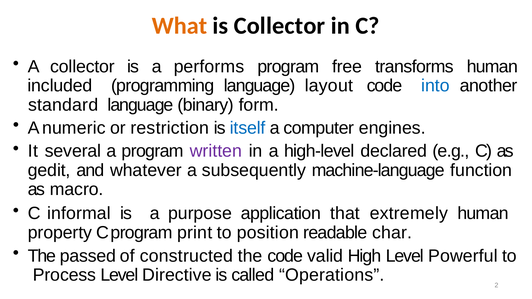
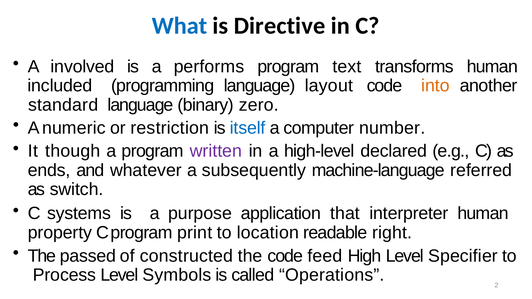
What colour: orange -> blue
is Collector: Collector -> Directive
A collector: collector -> involved
free: free -> text
into colour: blue -> orange
form: form -> zero
engines: engines -> number
several: several -> though
gedit: gedit -> ends
function: function -> referred
macro: macro -> switch
informal: informal -> systems
extremely: extremely -> interpreter
position: position -> location
char: char -> right
valid: valid -> feed
Powerful: Powerful -> Specifier
Directive: Directive -> Symbols
